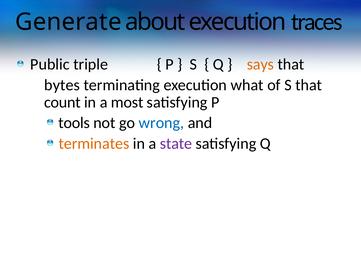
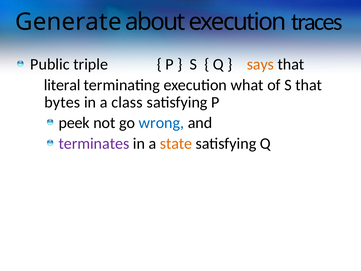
bytes: bytes -> literal
count: count -> bytes
most: most -> class
tools: tools -> peek
terminates colour: orange -> purple
state colour: purple -> orange
